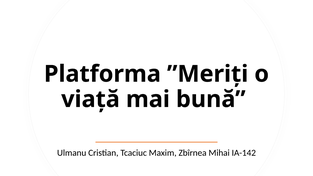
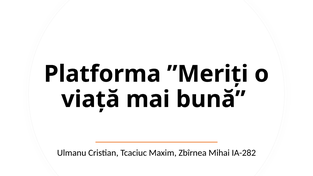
IA-142: IA-142 -> IA-282
